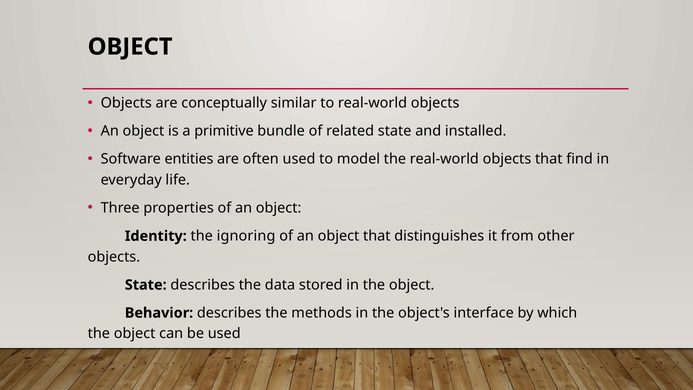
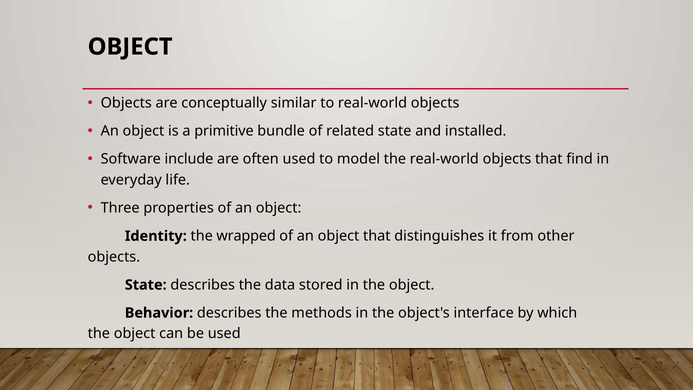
entities: entities -> include
ignoring: ignoring -> wrapped
